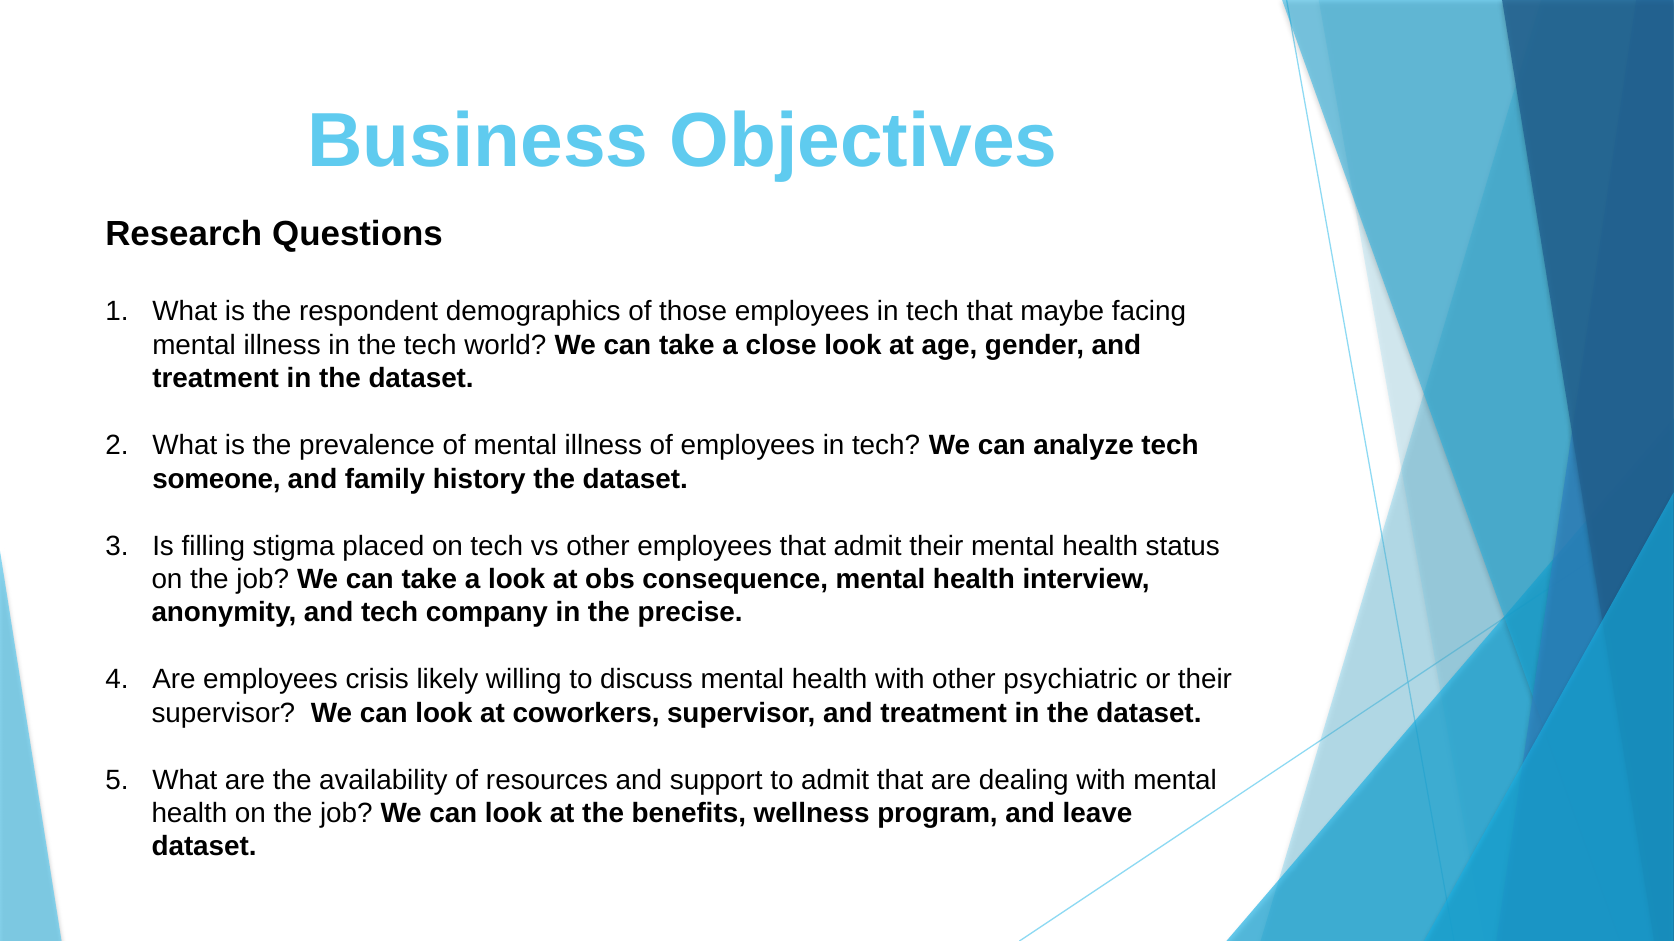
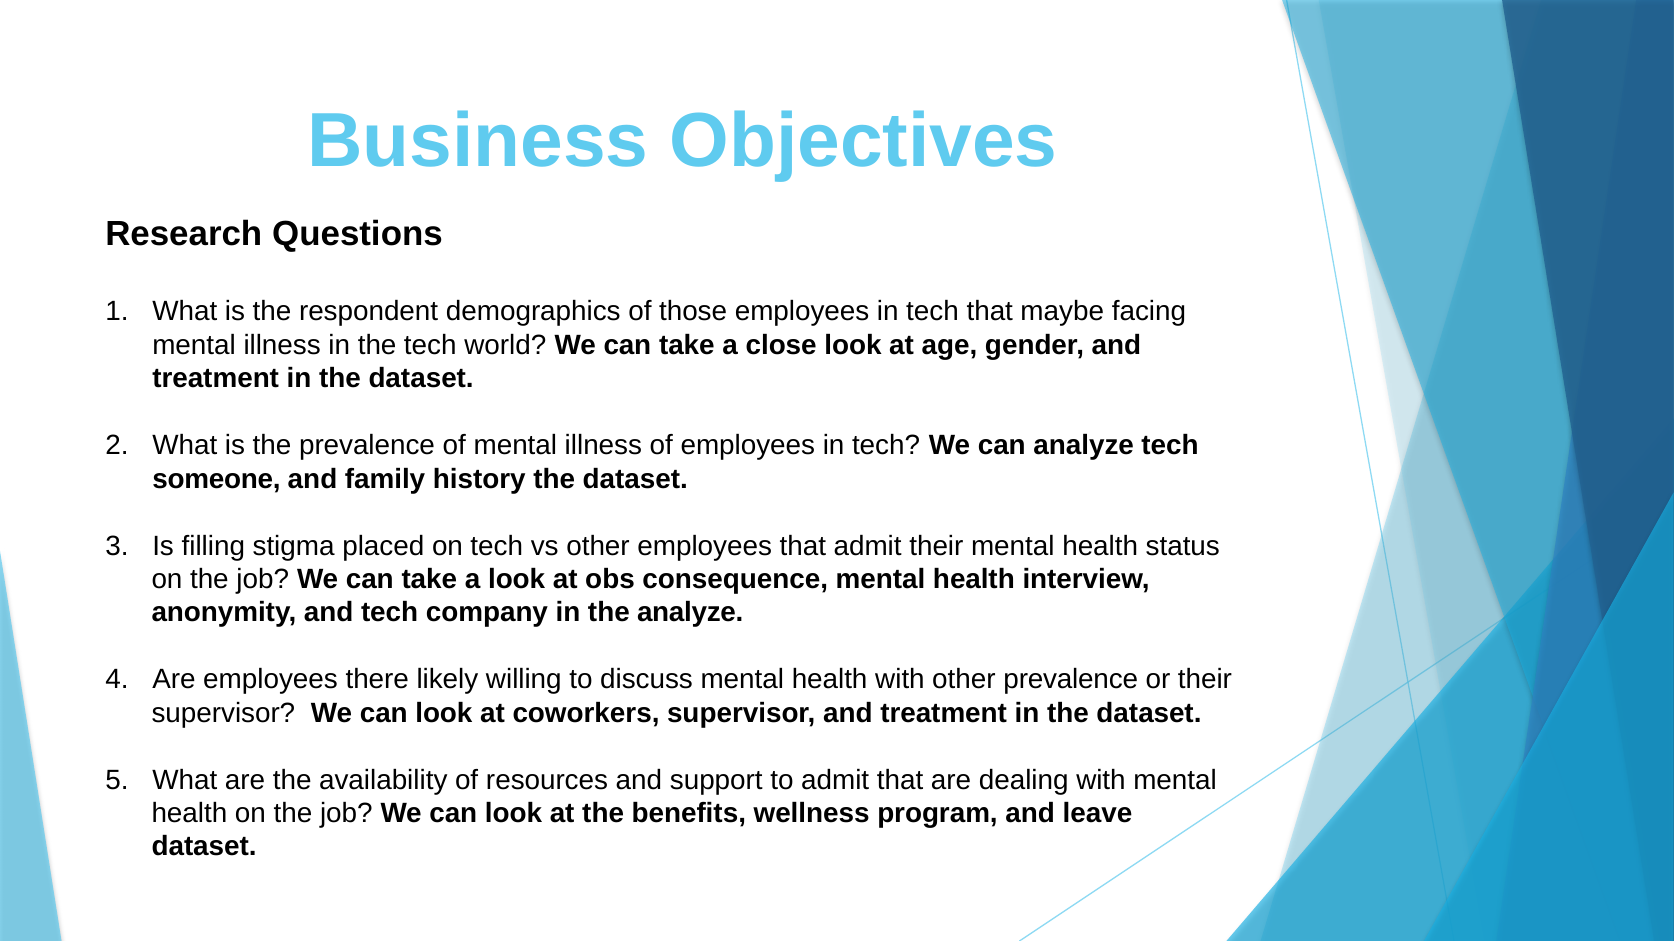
the precise: precise -> analyze
crisis: crisis -> there
other psychiatric: psychiatric -> prevalence
